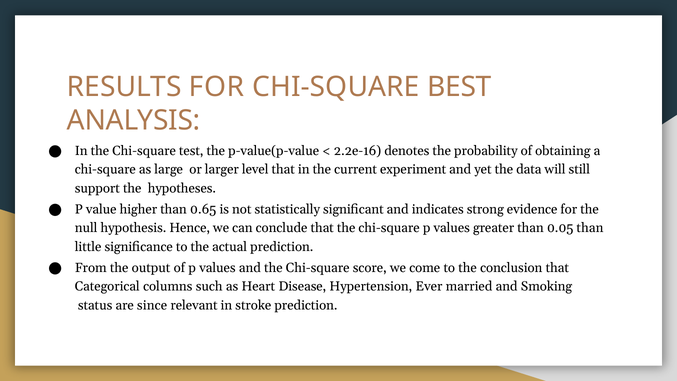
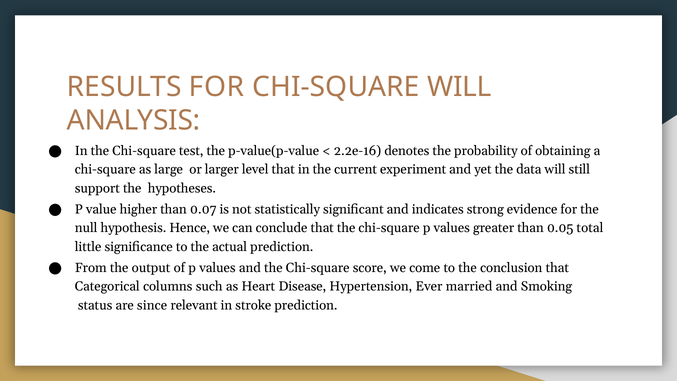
CHI-SQUARE BEST: BEST -> WILL
0.65: 0.65 -> 0.07
0.05 than: than -> total
